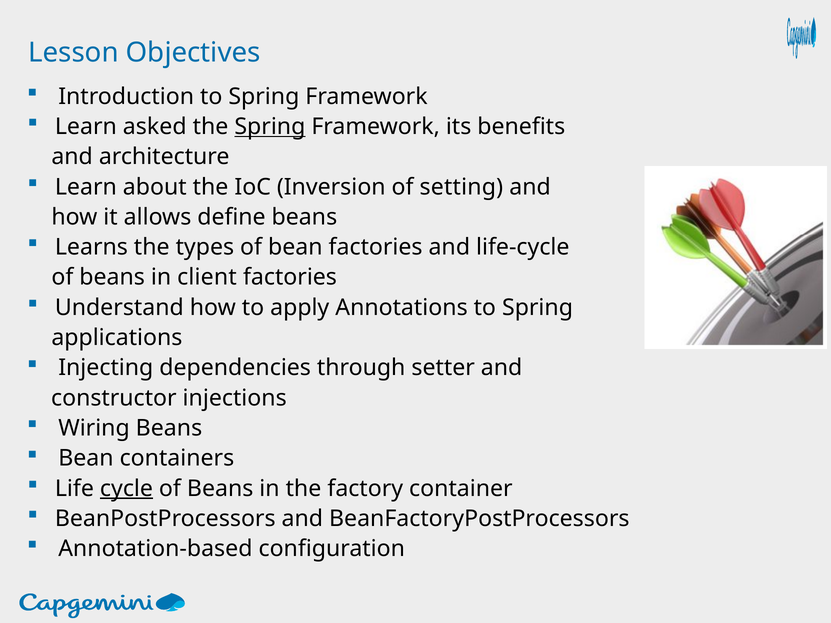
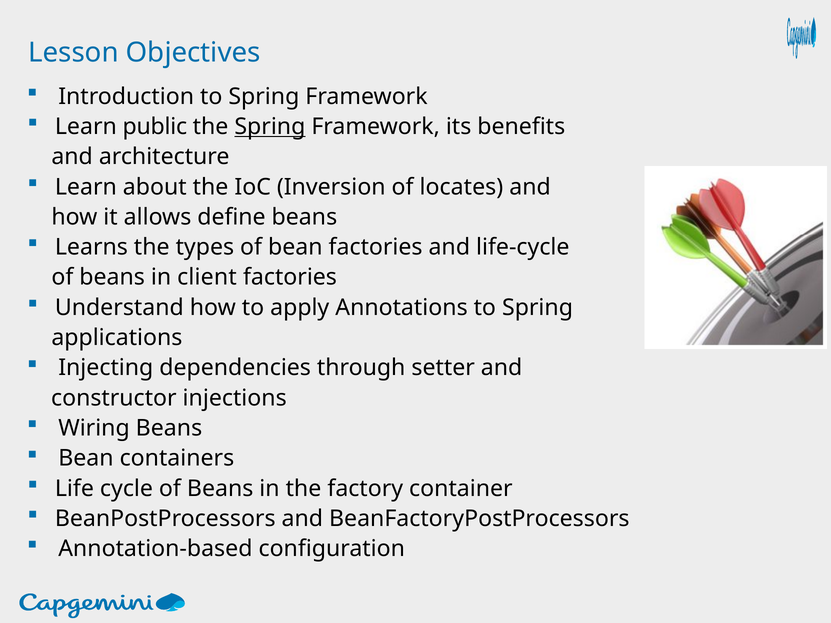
asked: asked -> public
setting: setting -> locates
cycle underline: present -> none
